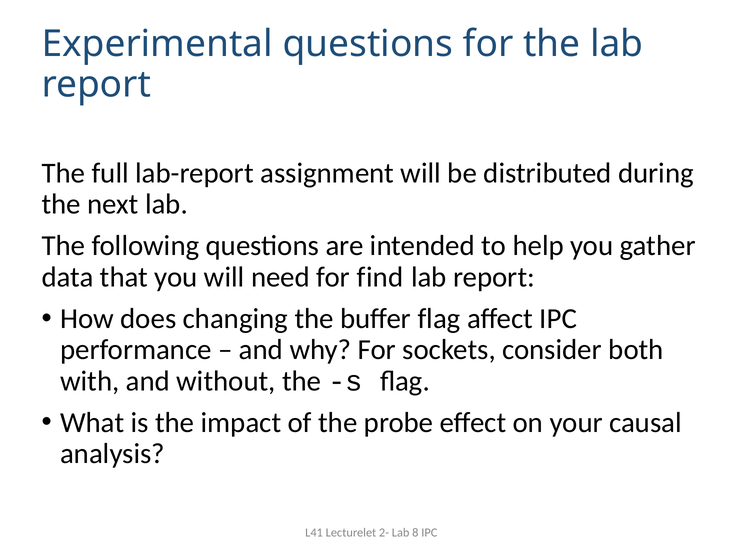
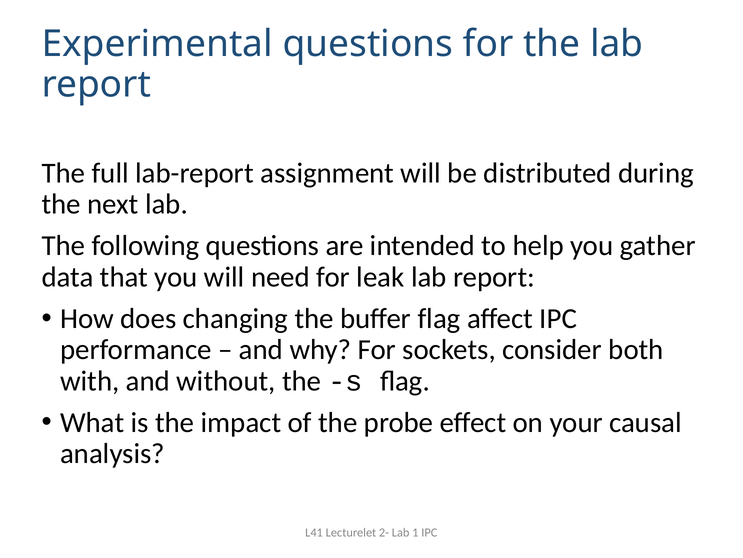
find: find -> leak
8: 8 -> 1
